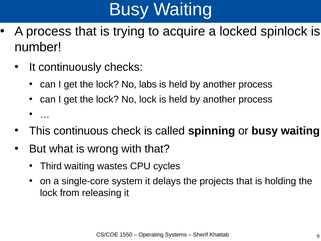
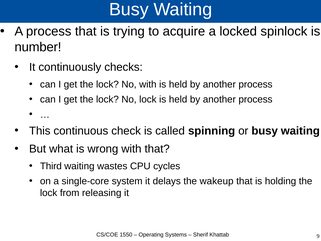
No labs: labs -> with
projects: projects -> wakeup
